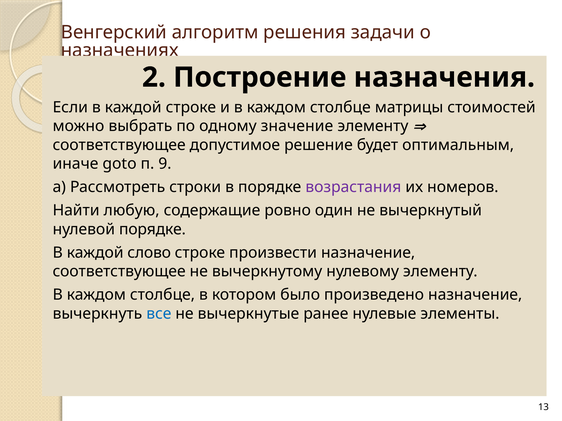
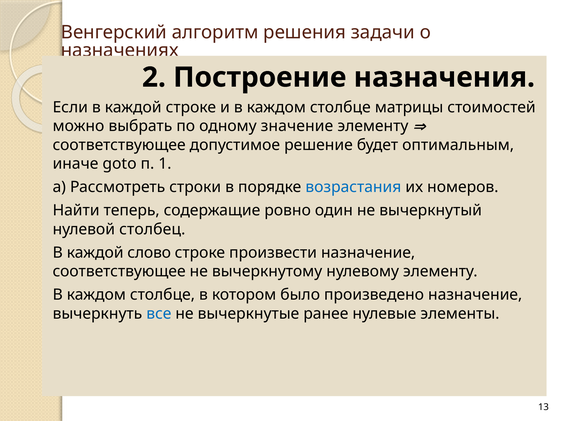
9: 9 -> 1
возрастания colour: purple -> blue
любую: любую -> теперь
нулевой порядке: порядке -> столбец
